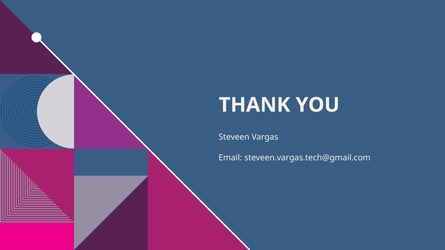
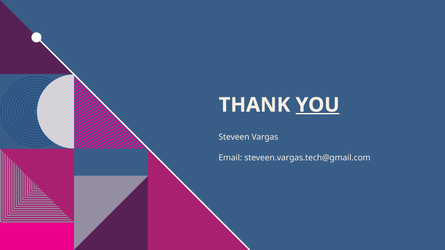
YOU underline: none -> present
